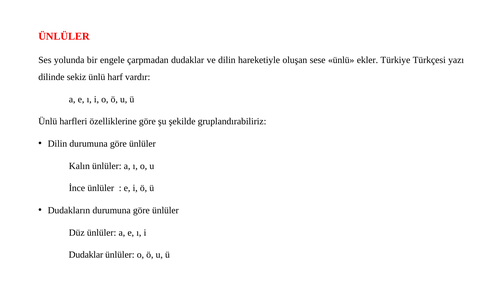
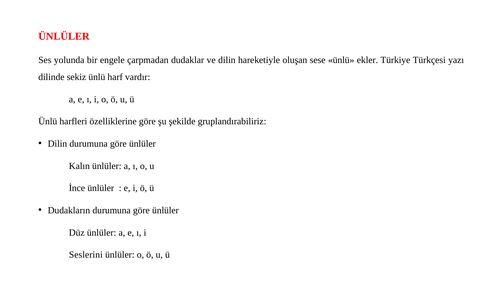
Dudaklar at (86, 255): Dudaklar -> Seslerini
